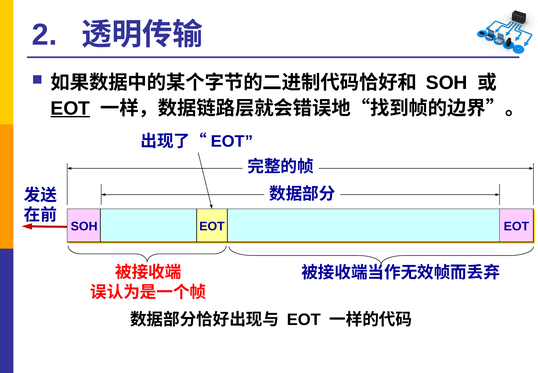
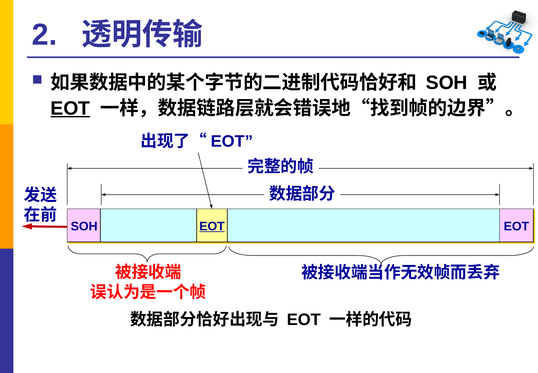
EOT at (212, 226) underline: none -> present
